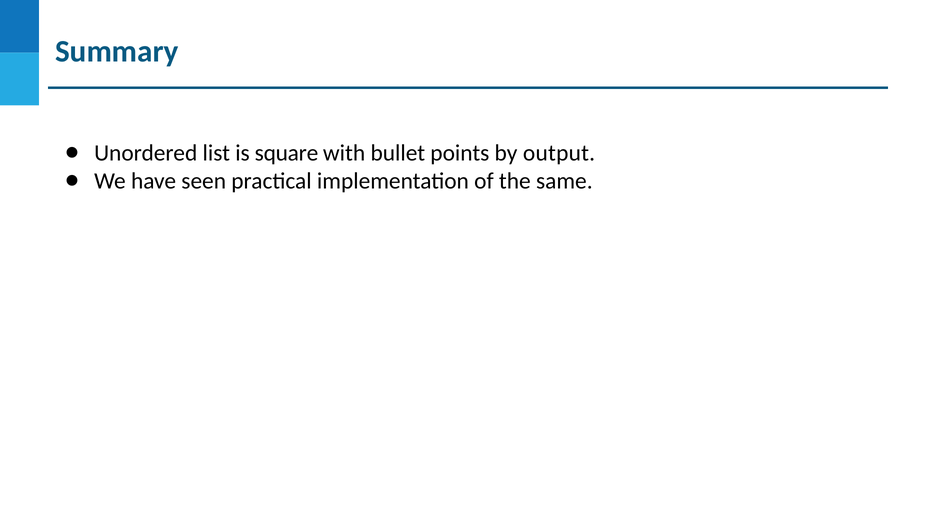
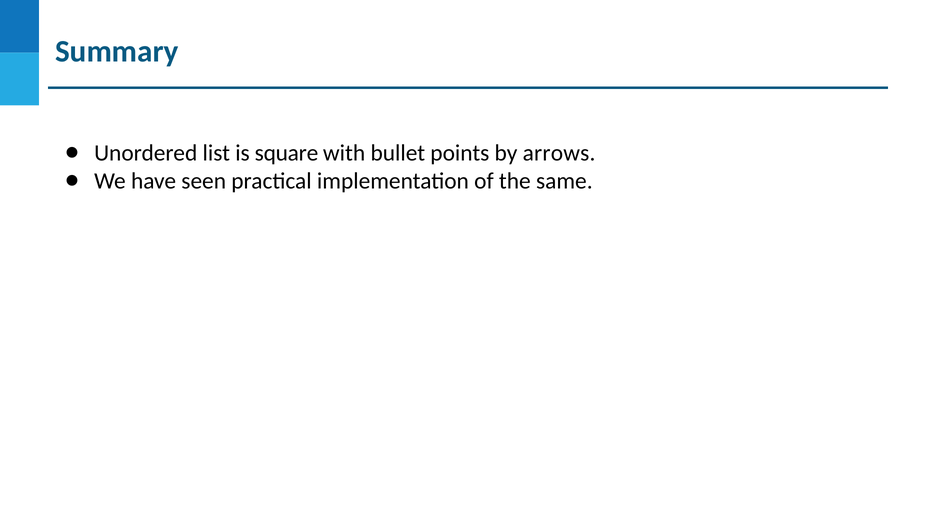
output: output -> arrows
